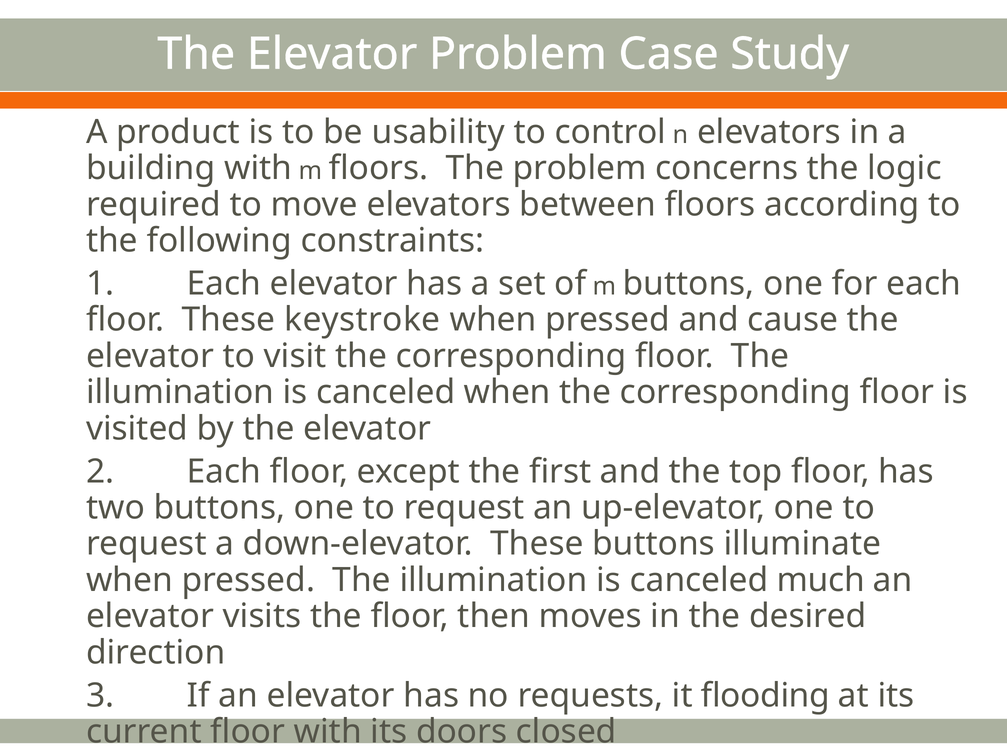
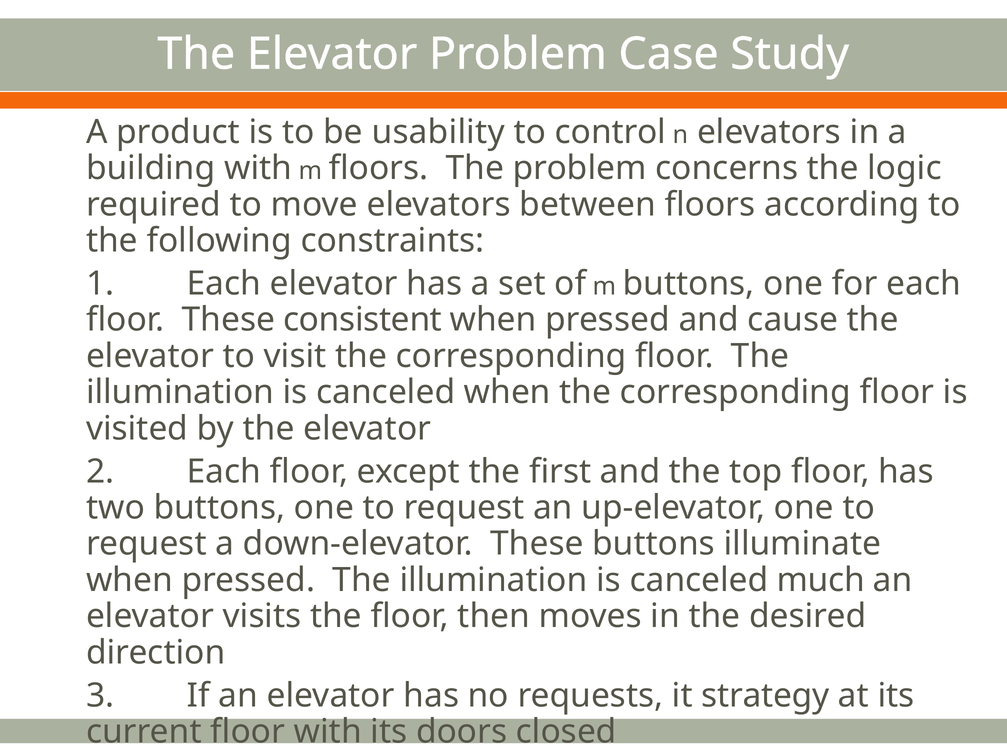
keystroke: keystroke -> consistent
flooding: flooding -> strategy
